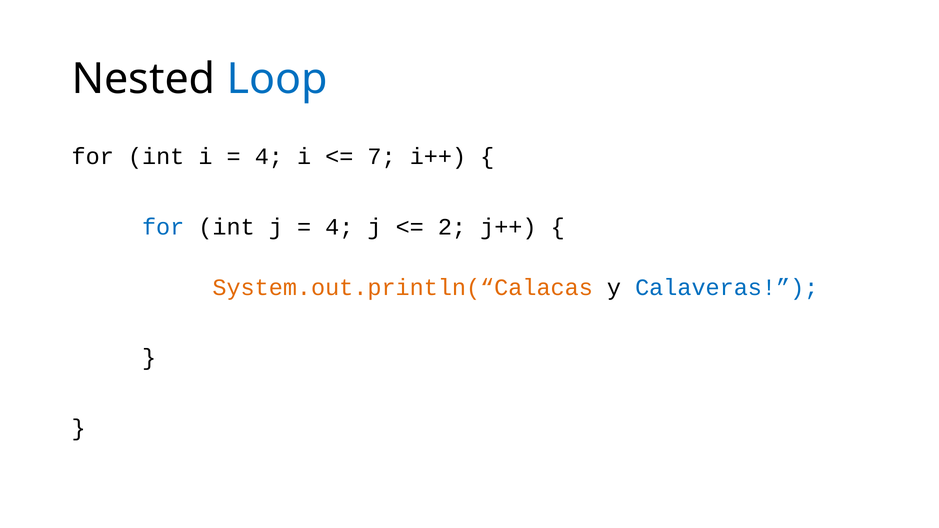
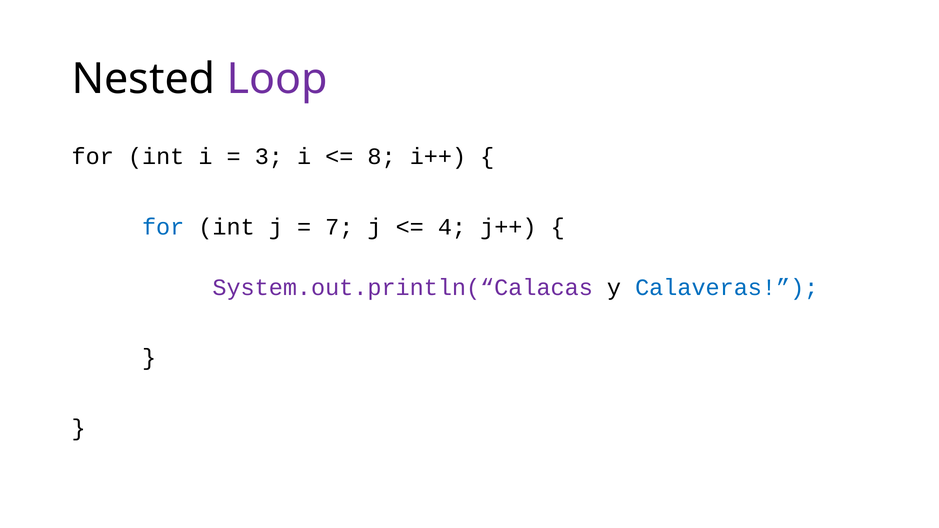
Loop colour: blue -> purple
4 at (269, 157): 4 -> 3
7: 7 -> 8
4 at (339, 227): 4 -> 7
2: 2 -> 4
System.out.println(“Calacas colour: orange -> purple
